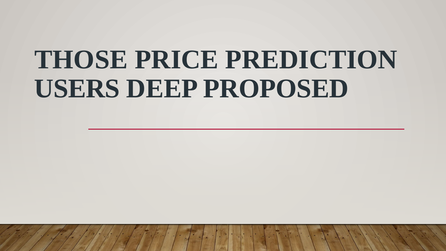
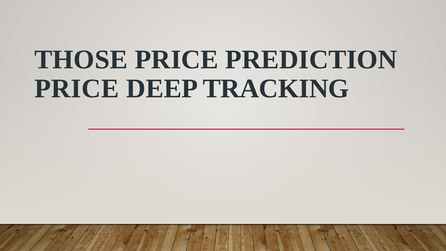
USERS at (77, 89): USERS -> PRICE
PROPOSED: PROPOSED -> TRACKING
